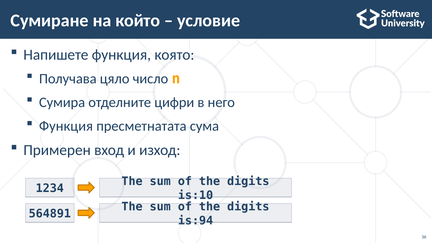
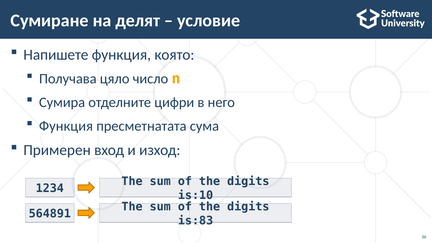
който: който -> делят
is:94: is:94 -> is:83
